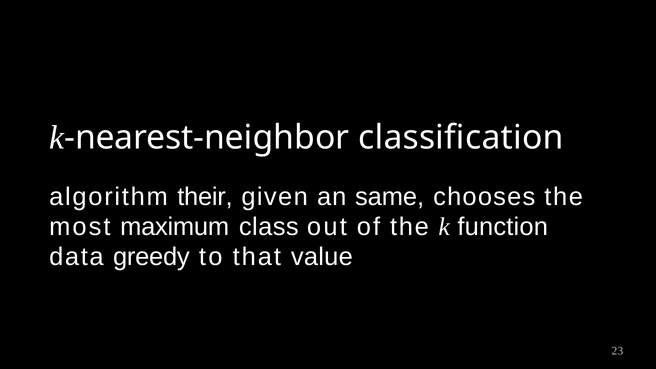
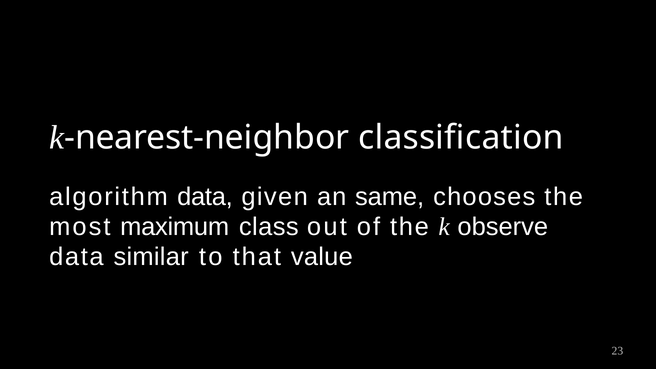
algorithm their: their -> data
function: function -> observe
greedy: greedy -> similar
